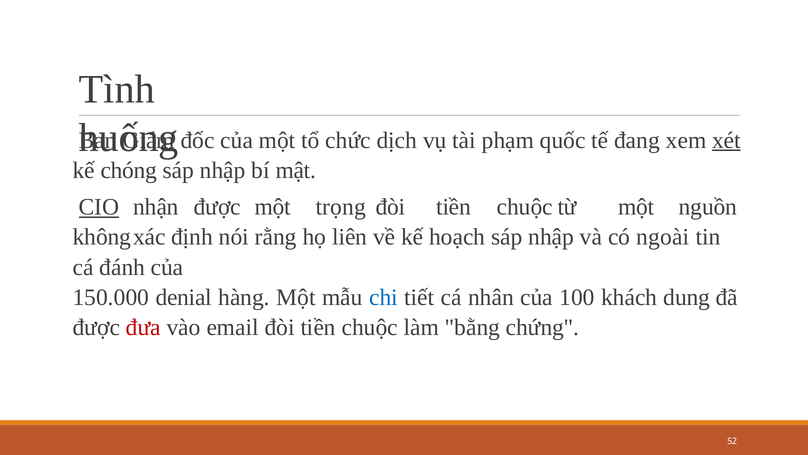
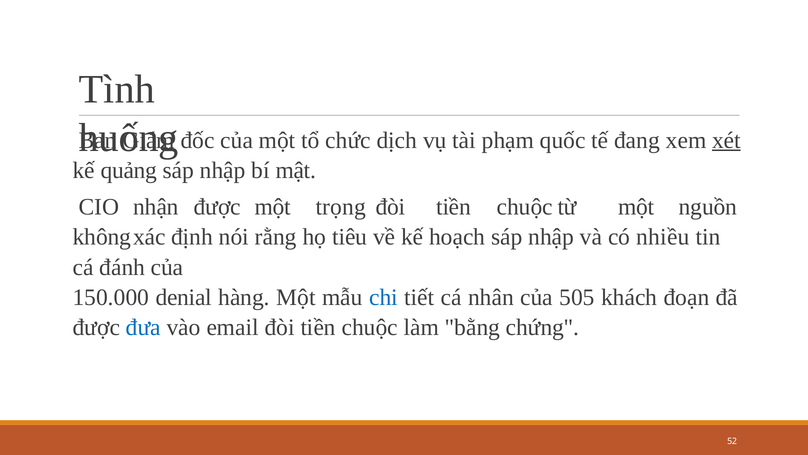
chóng: chóng -> quảng
CIO underline: present -> none
liên: liên -> tiêu
ngoài: ngoài -> nhiều
100: 100 -> 505
dung: dung -> đoạn
đưa colour: red -> blue
